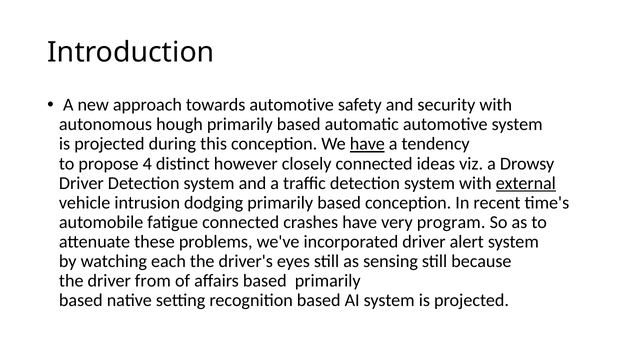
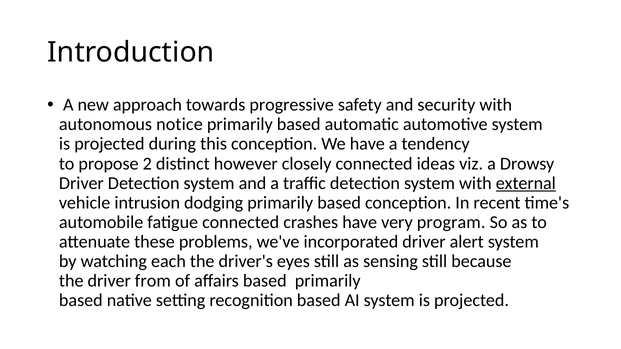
towards automotive: automotive -> progressive
hough: hough -> notice
have at (367, 144) underline: present -> none
4: 4 -> 2
